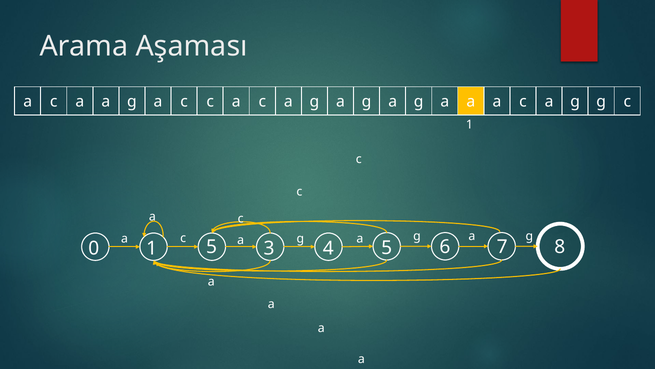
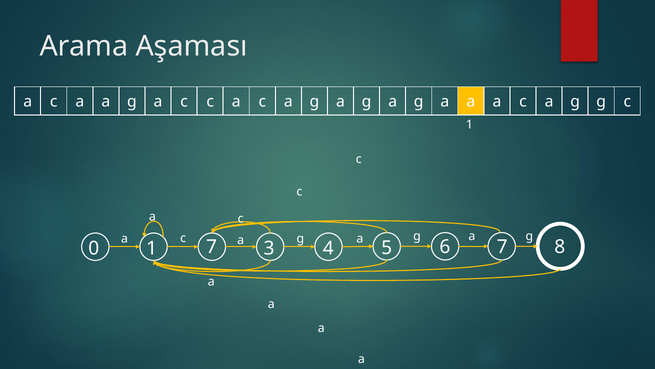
1 5: 5 -> 7
